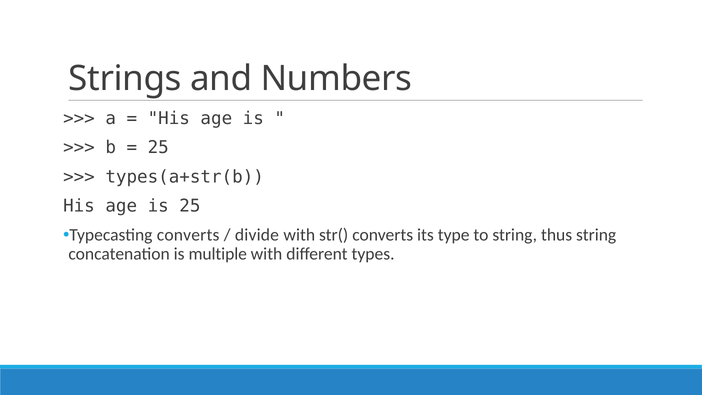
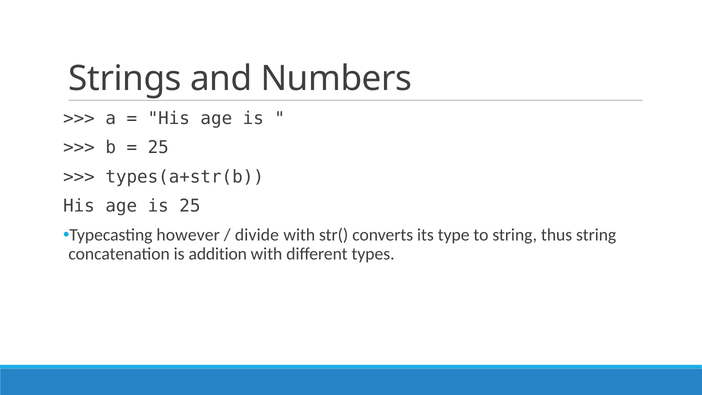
Typecasting converts: converts -> however
multiple: multiple -> addition
